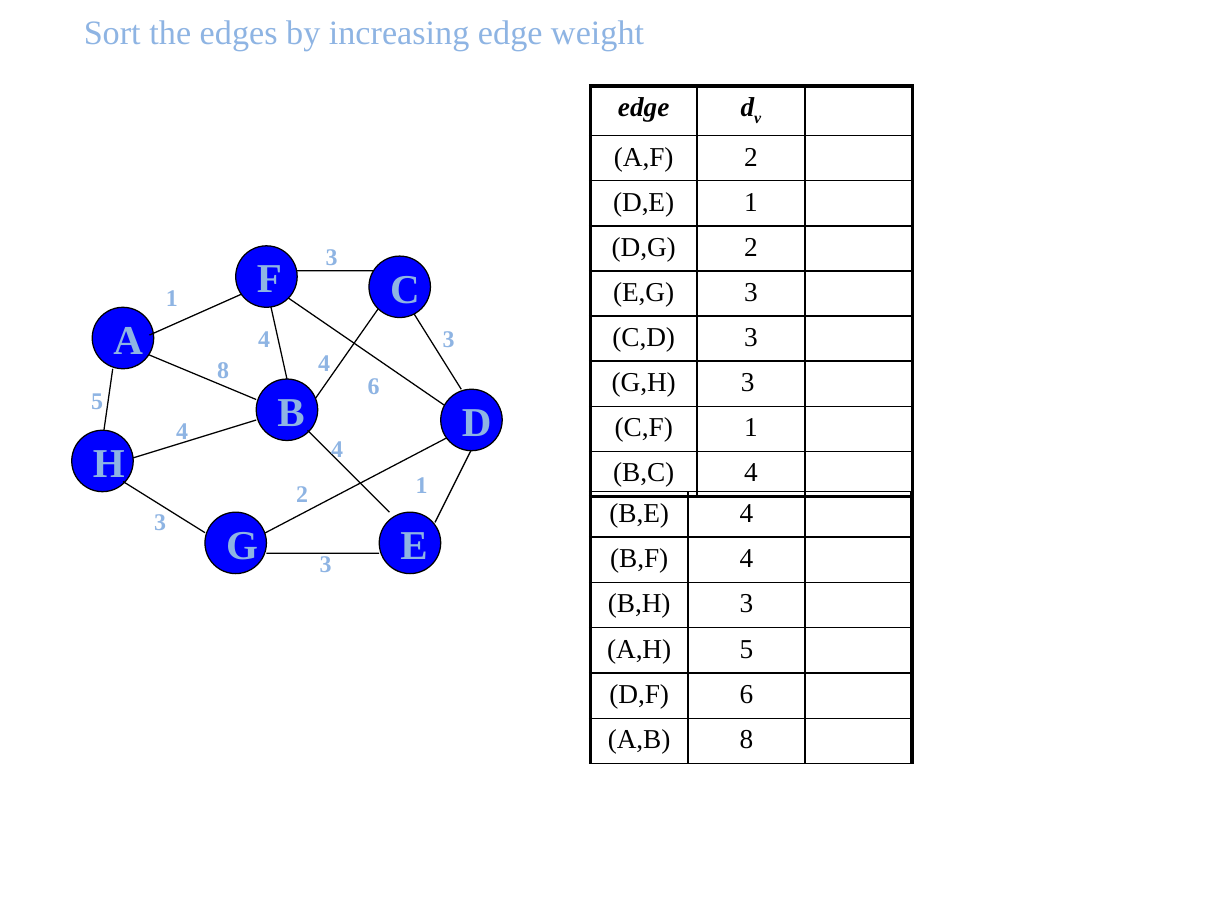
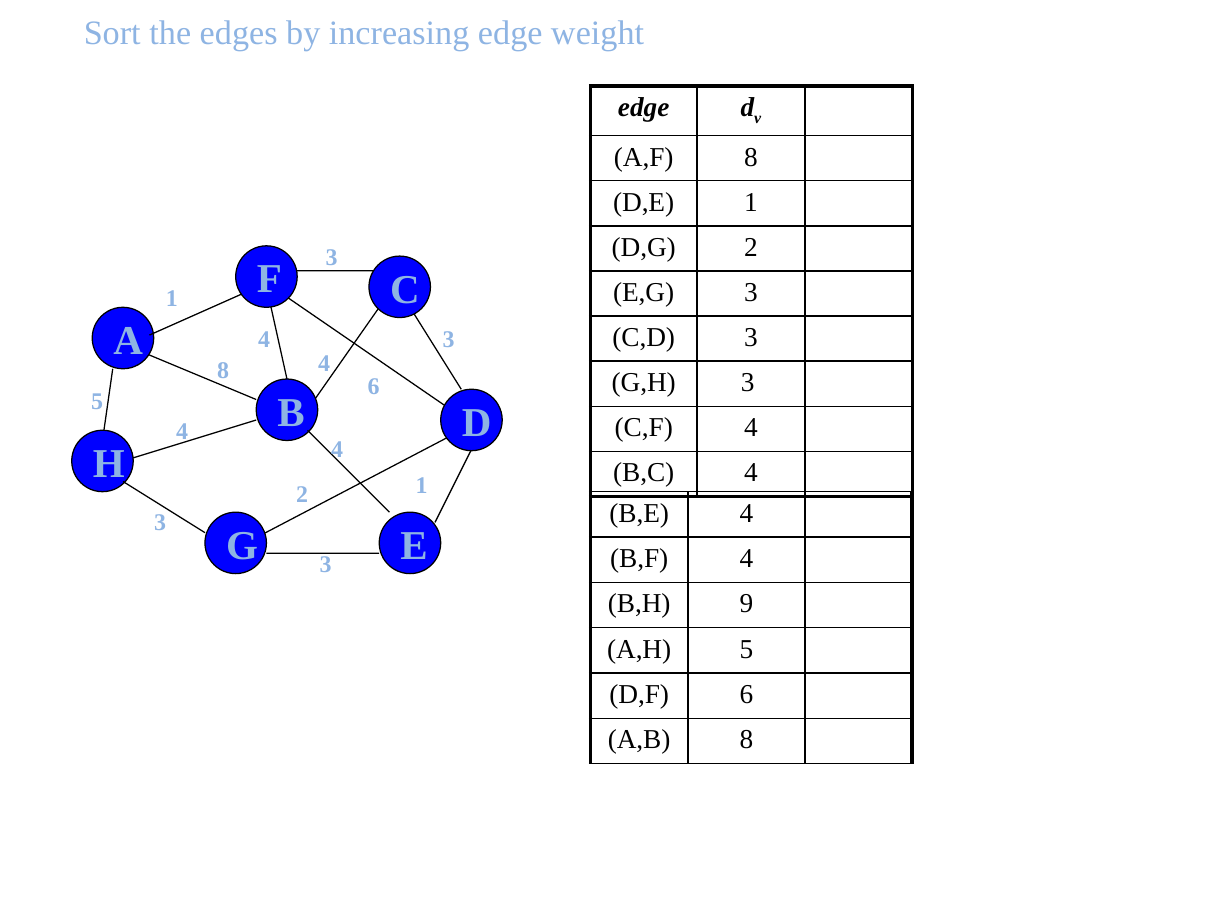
A,F 2: 2 -> 8
C,F 1: 1 -> 4
B,H 3: 3 -> 9
